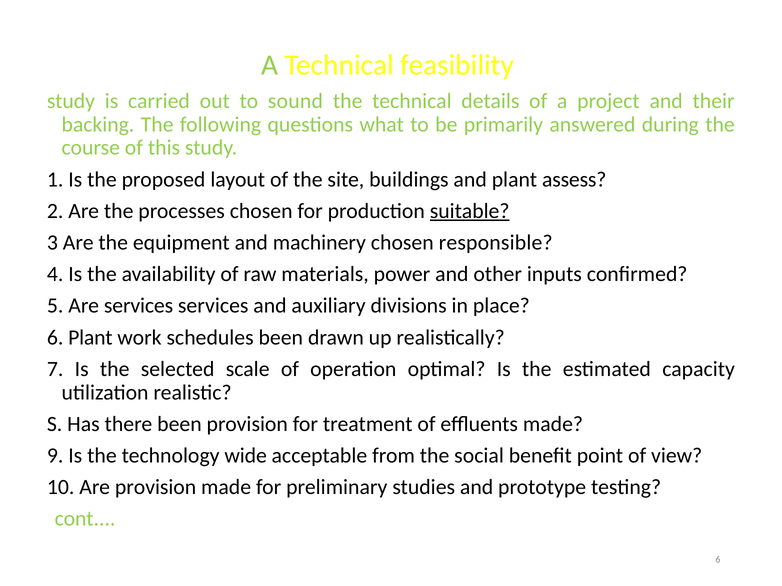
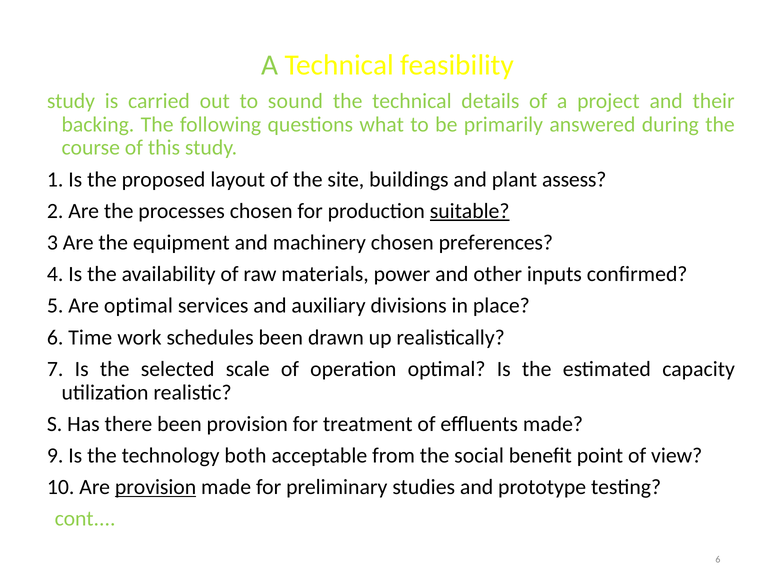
responsible: responsible -> preferences
Are services: services -> optimal
6 Plant: Plant -> Time
wide: wide -> both
provision at (156, 488) underline: none -> present
